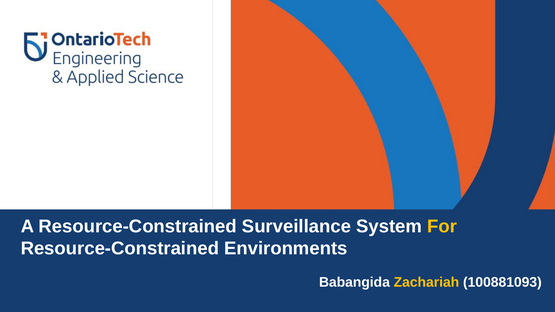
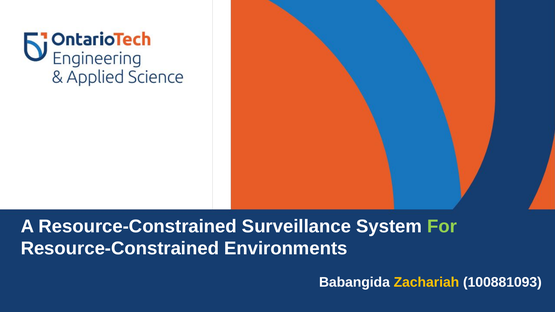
For colour: yellow -> light green
